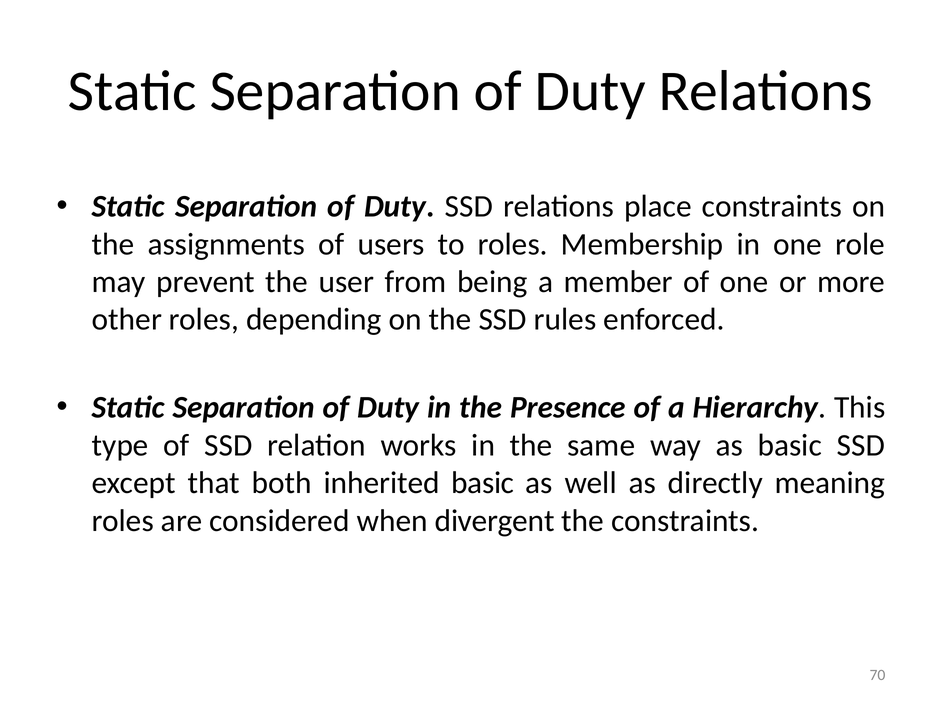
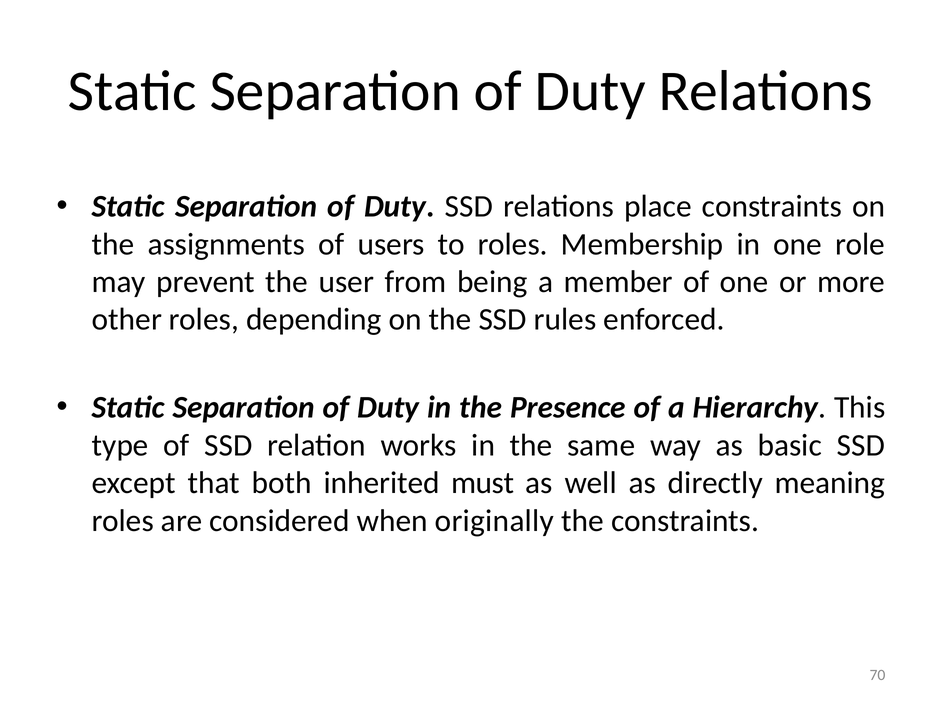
inherited basic: basic -> must
divergent: divergent -> originally
